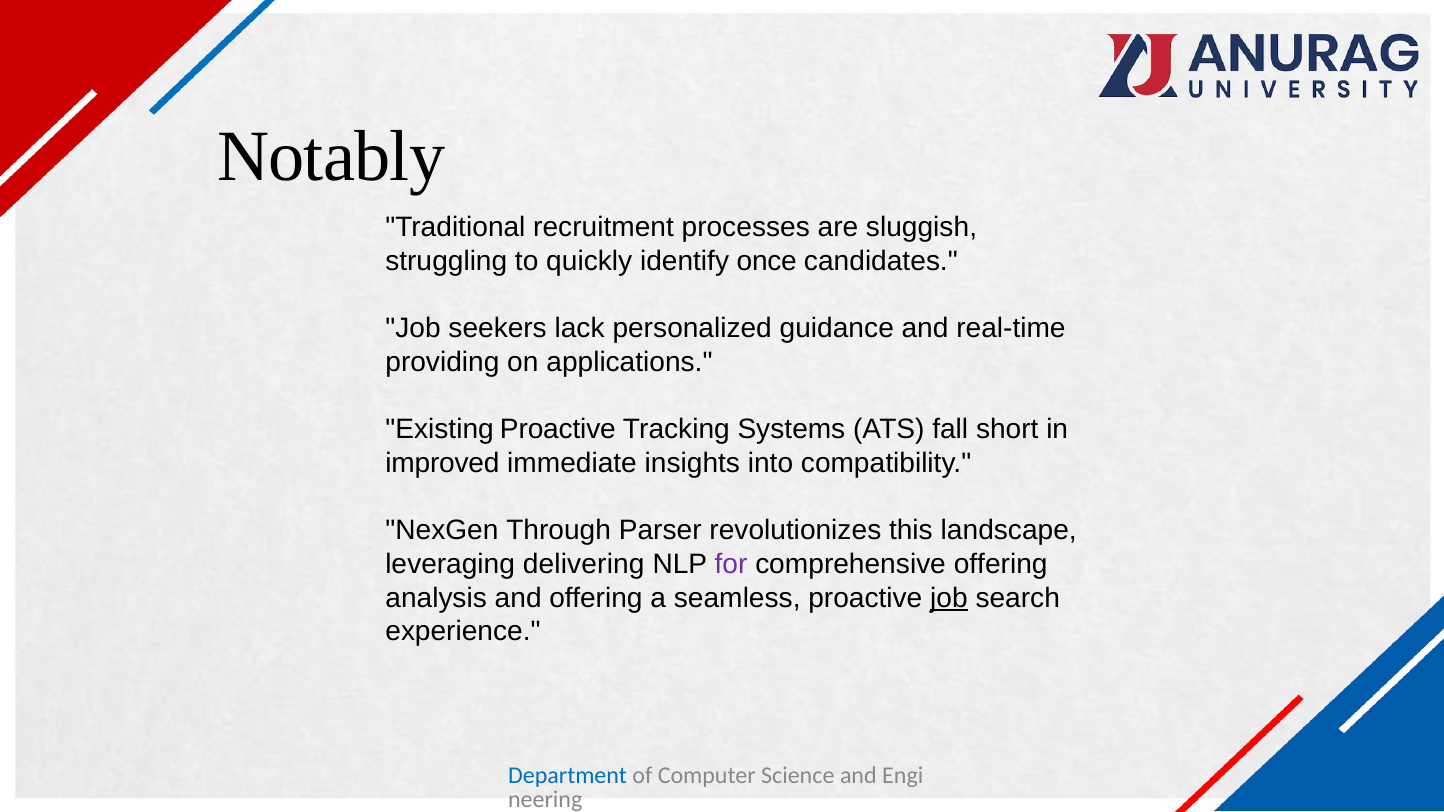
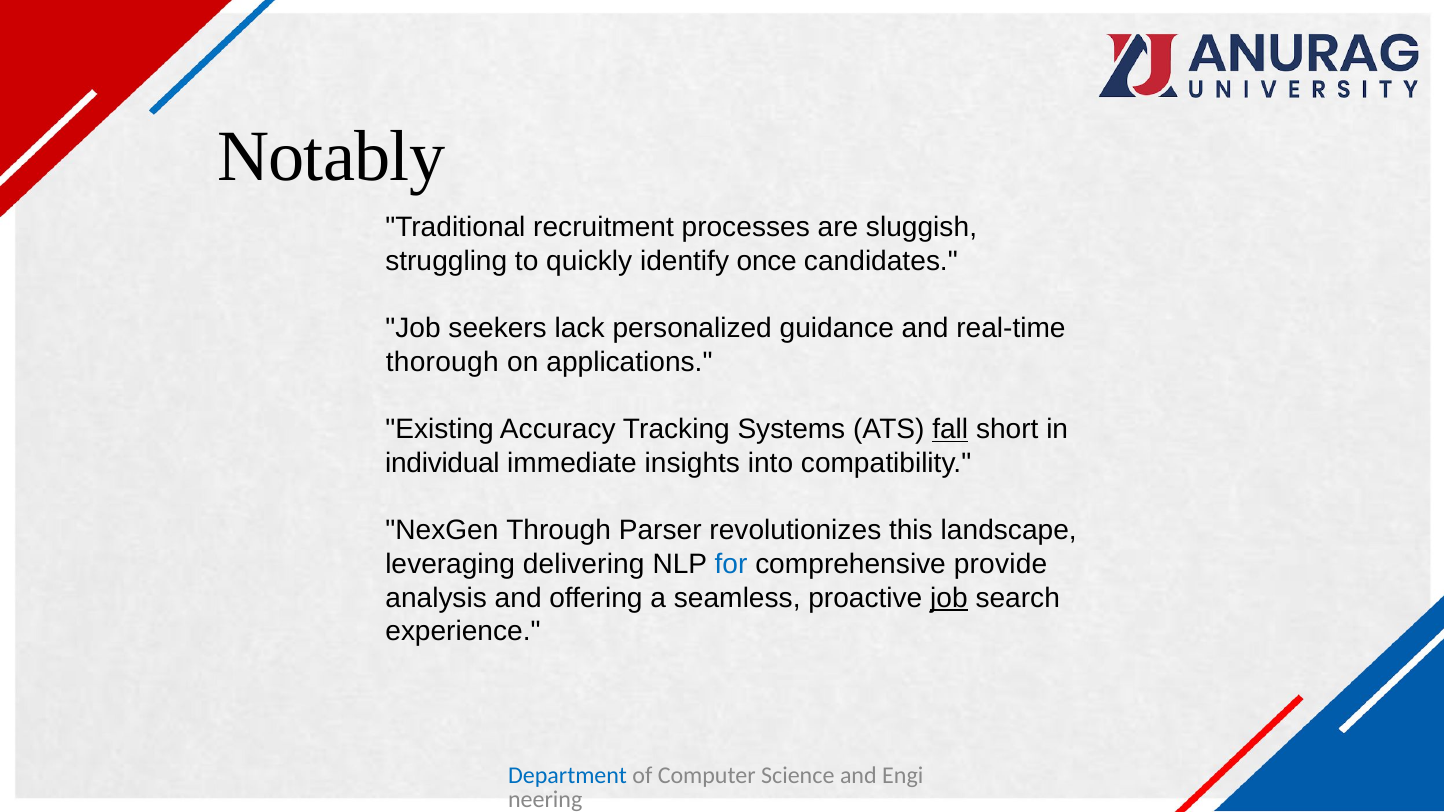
providing: providing -> thorough
Existing Proactive: Proactive -> Accuracy
fall underline: none -> present
improved: improved -> individual
for colour: purple -> blue
comprehensive offering: offering -> provide
